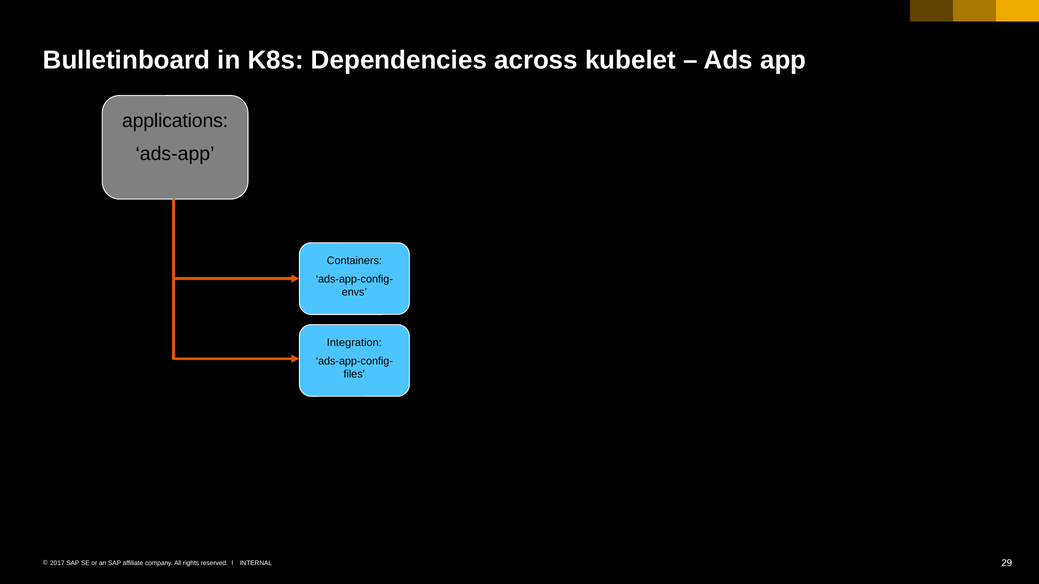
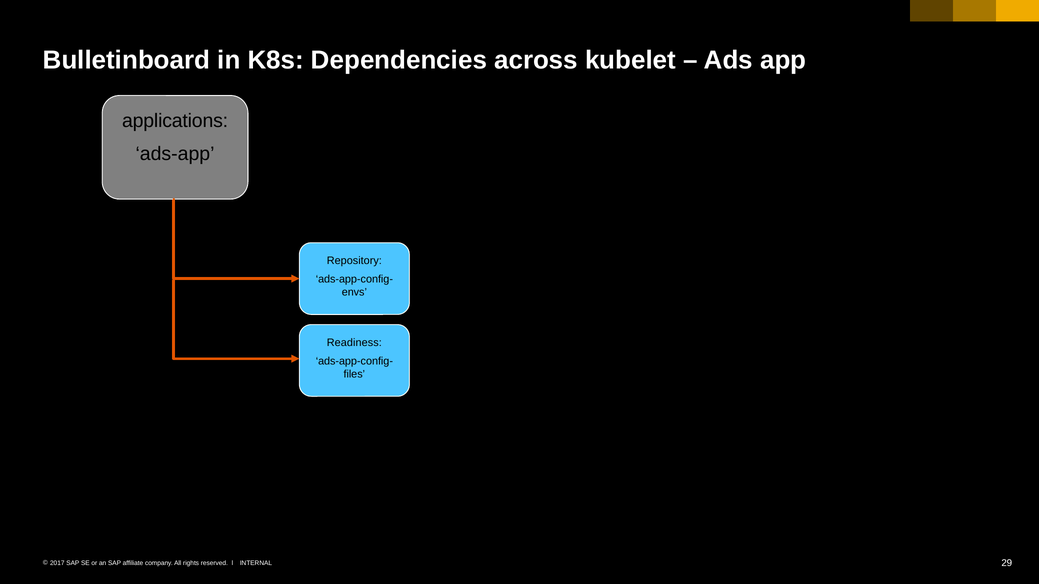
Containers: Containers -> Repository
Integration: Integration -> Readiness
